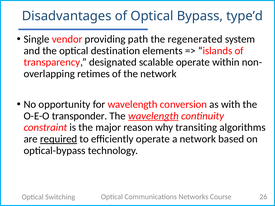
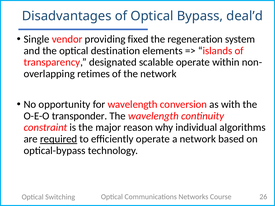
type’d: type’d -> deal’d
path: path -> fixed
regenerated: regenerated -> regeneration
wavelength at (153, 116) underline: present -> none
transiting: transiting -> individual
